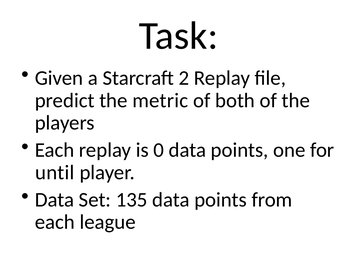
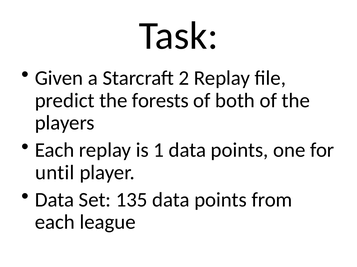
metric: metric -> forests
0: 0 -> 1
